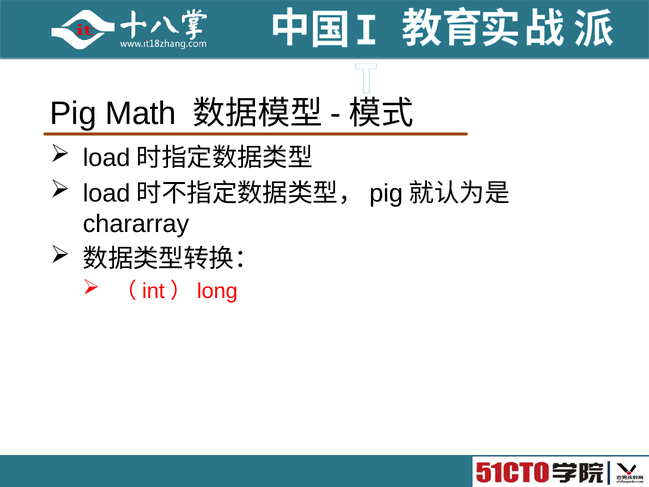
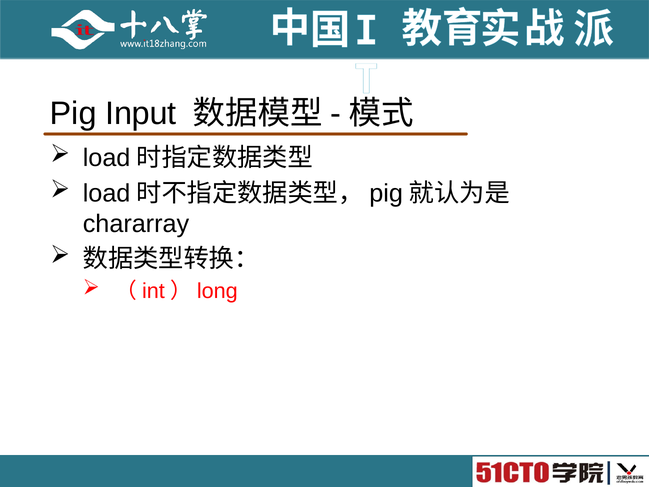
Math: Math -> Input
